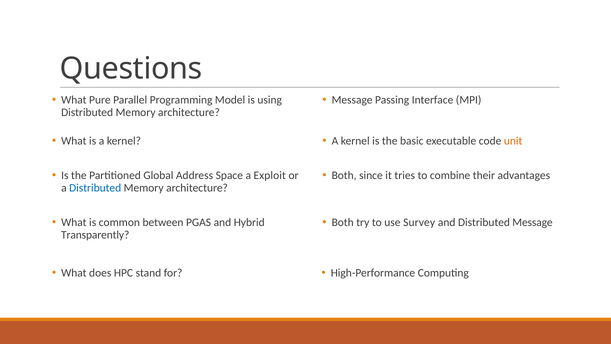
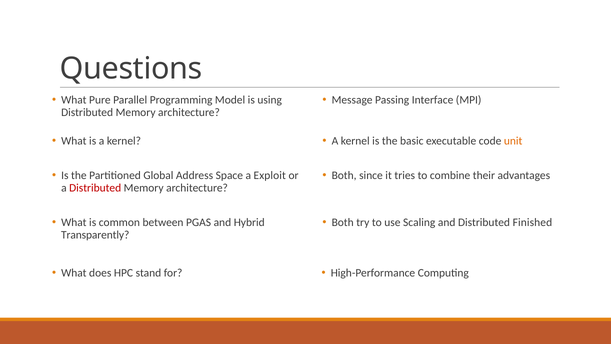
Distributed at (95, 188) colour: blue -> red
Survey: Survey -> Scaling
Distributed Message: Message -> Finished
